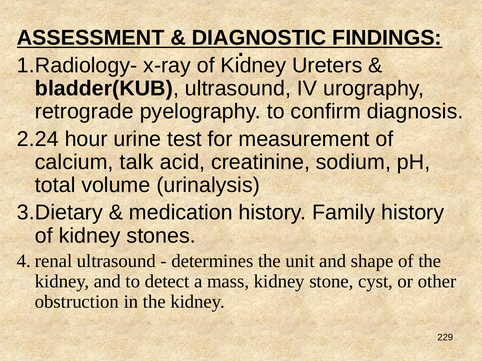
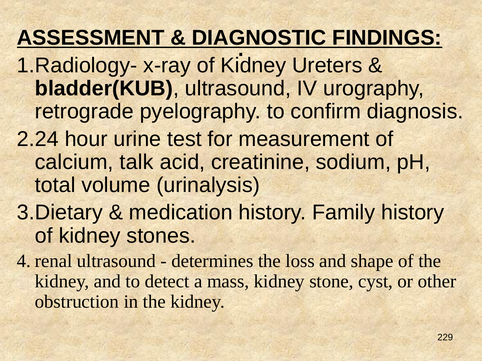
unit: unit -> loss
